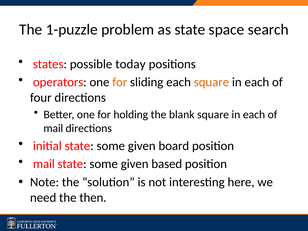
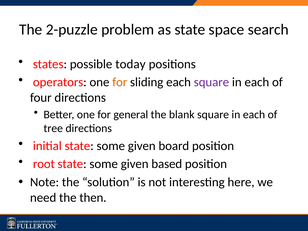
1-puzzle: 1-puzzle -> 2-puzzle
square at (211, 82) colour: orange -> purple
holding: holding -> general
mail at (53, 128): mail -> tree
mail at (44, 164): mail -> root
